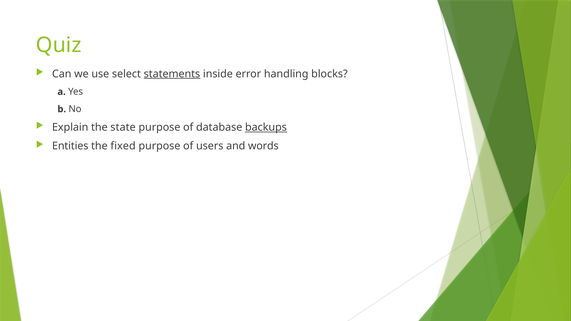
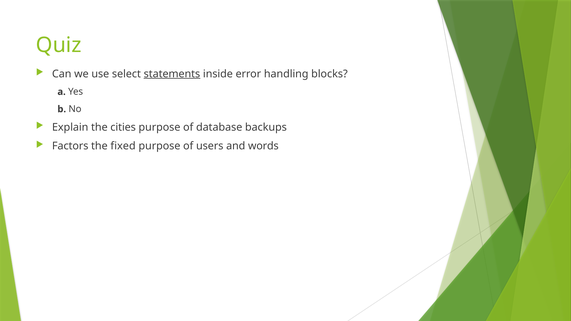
state: state -> cities
backups underline: present -> none
Entities: Entities -> Factors
